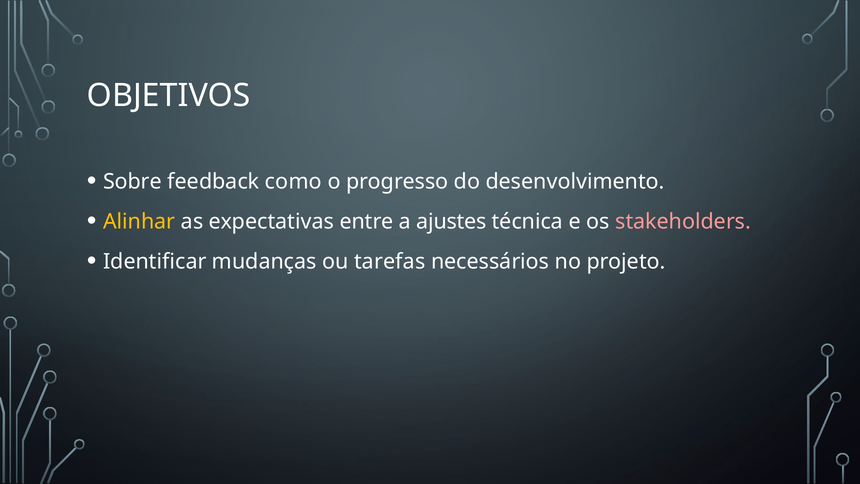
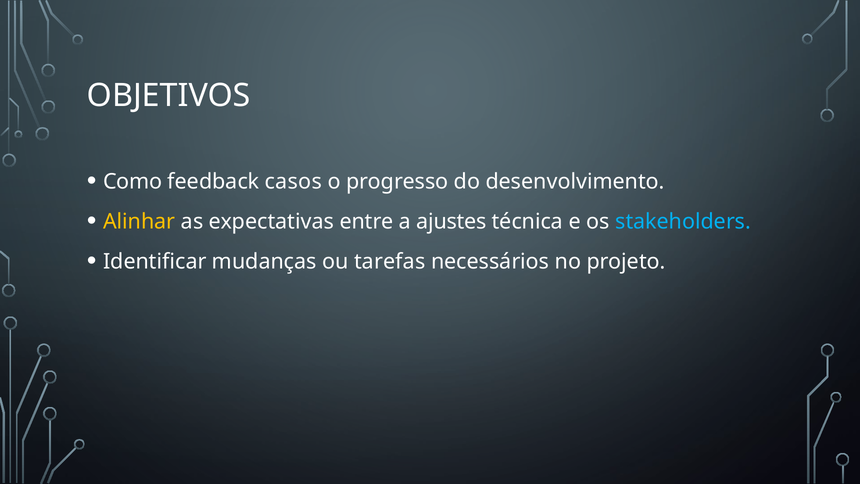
Sobre: Sobre -> Como
como: como -> casos
stakeholders colour: pink -> light blue
